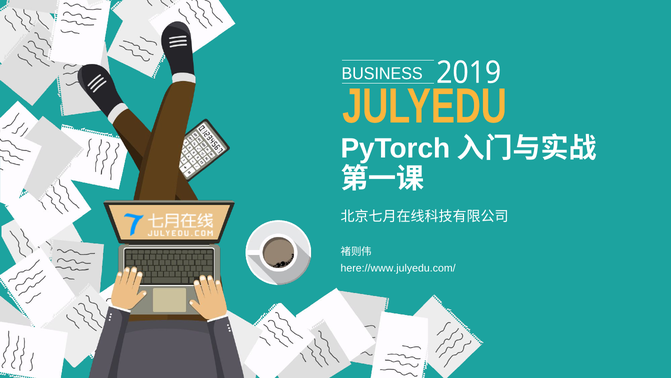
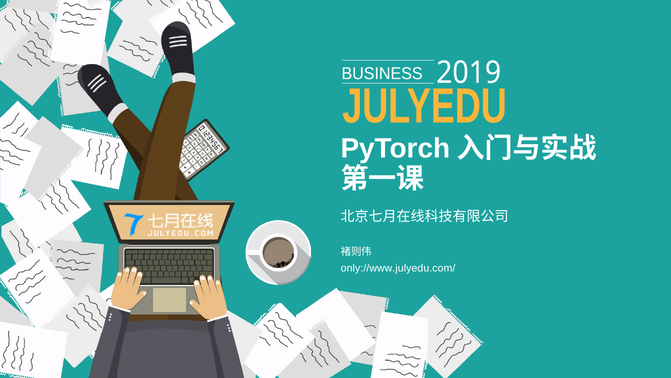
here://www.julyedu.com/: here://www.julyedu.com/ -> only://www.julyedu.com/
